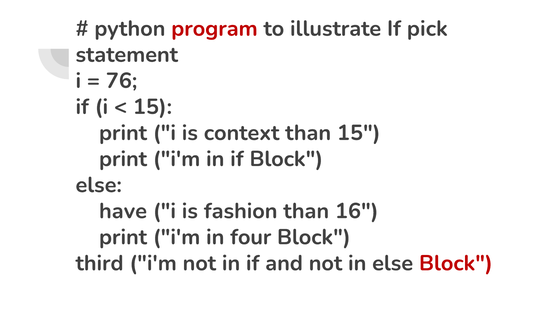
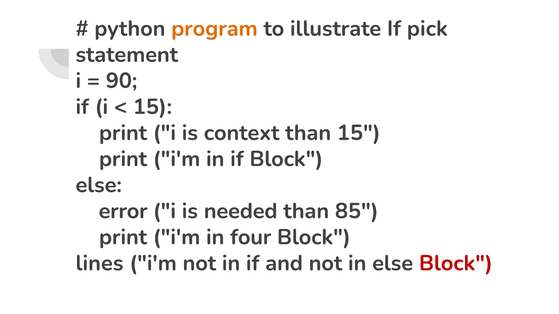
program colour: red -> orange
76: 76 -> 90
have: have -> error
fashion: fashion -> needed
16: 16 -> 85
third: third -> lines
